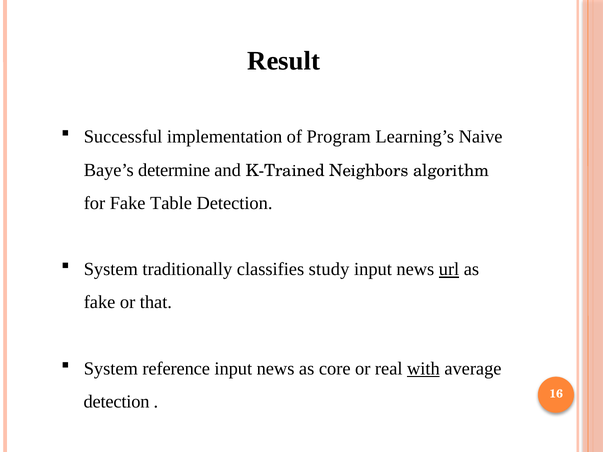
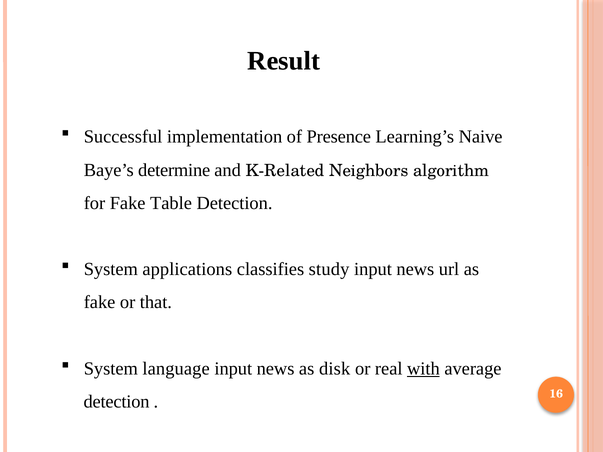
Program: Program -> Presence
K-Trained: K-Trained -> K-Related
traditionally: traditionally -> applications
url underline: present -> none
reference: reference -> language
core: core -> disk
